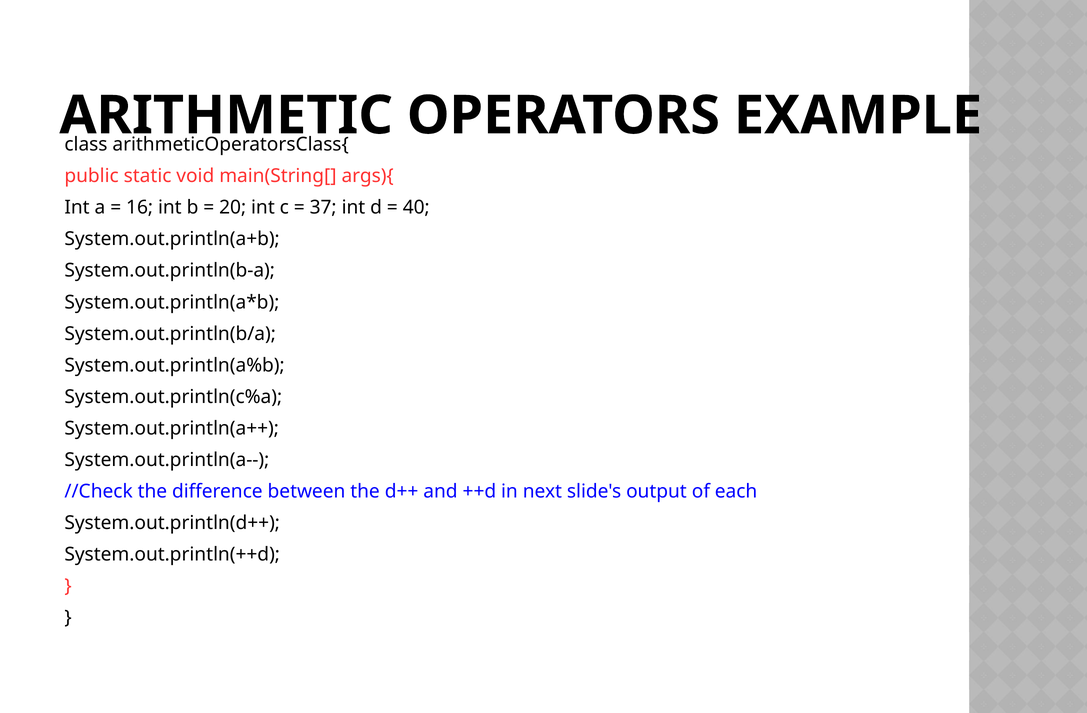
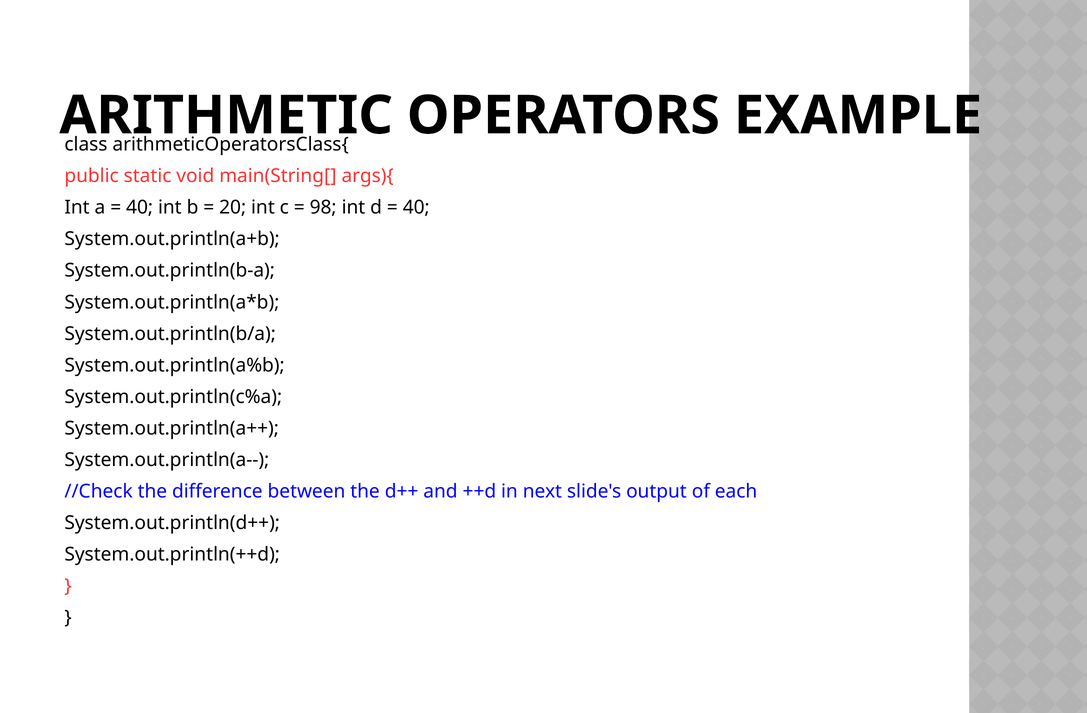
16 at (140, 208): 16 -> 40
37: 37 -> 98
